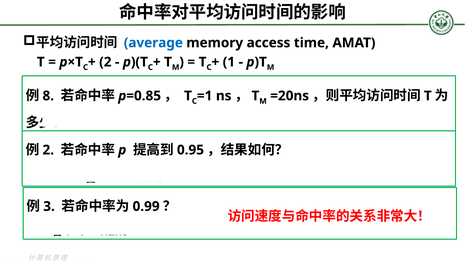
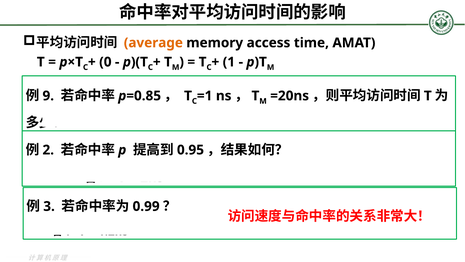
average colour: blue -> orange
2 at (105, 62): 2 -> 0
8: 8 -> 9
